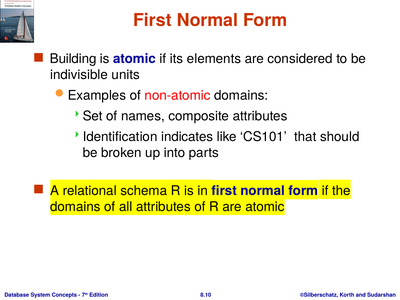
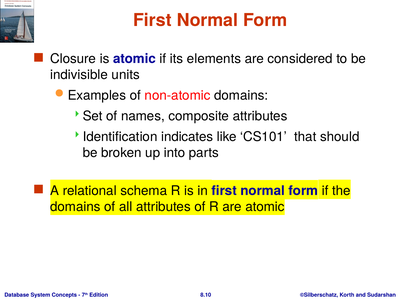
Building: Building -> Closure
